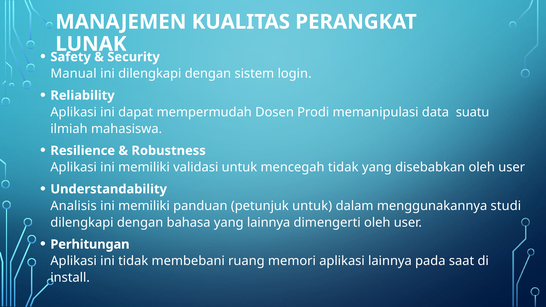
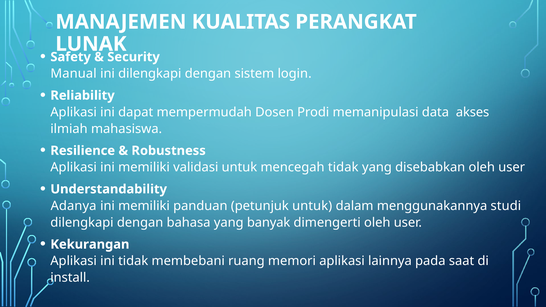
suatu: suatu -> akses
Analisis: Analisis -> Adanya
yang lainnya: lainnya -> banyak
Perhitungan: Perhitungan -> Kekurangan
